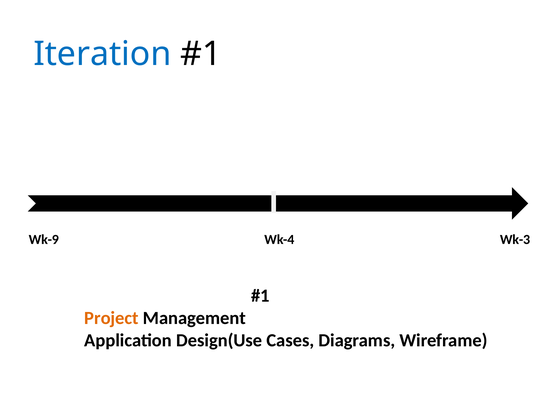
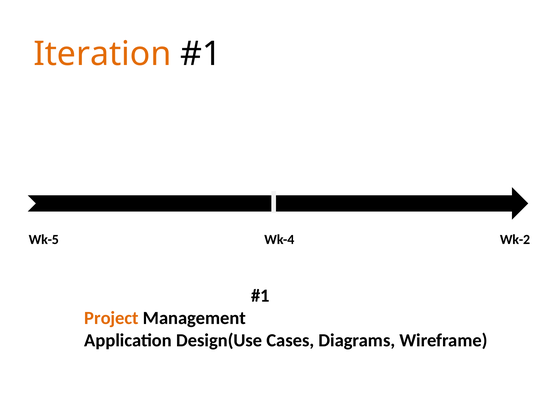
Iteration colour: blue -> orange
Wk-9: Wk-9 -> Wk-5
Wk-3: Wk-3 -> Wk-2
